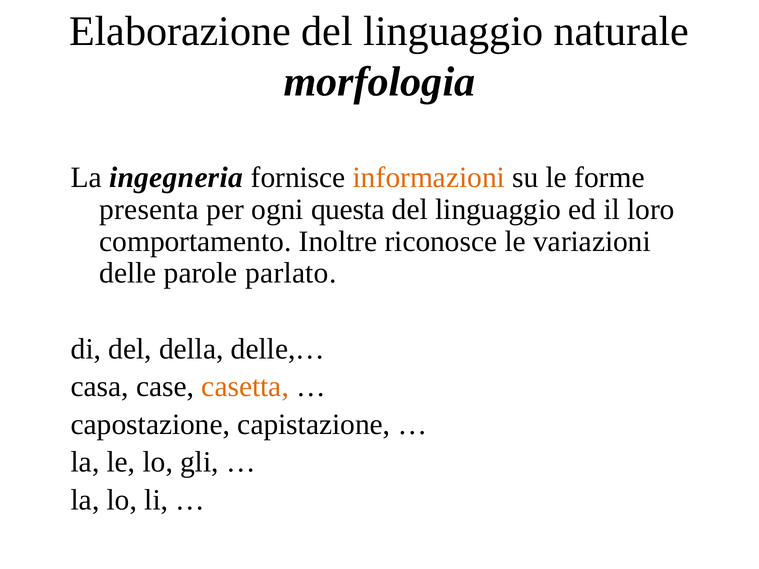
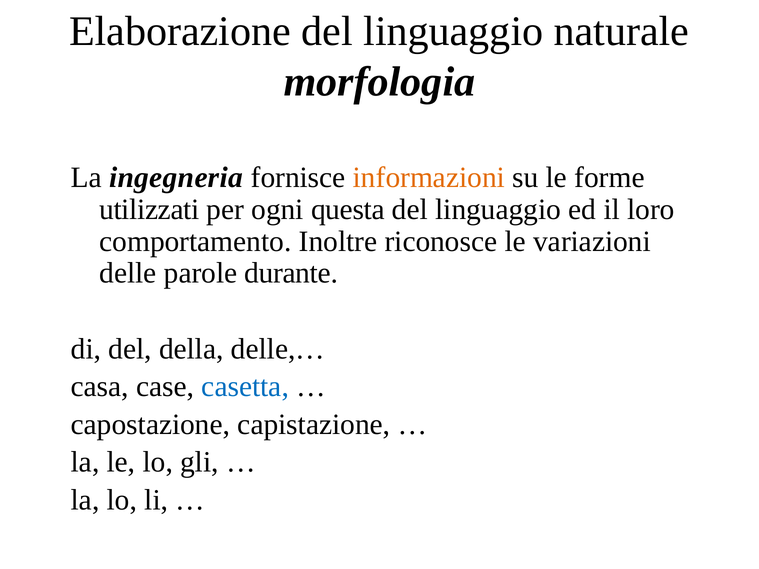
presenta: presenta -> utilizzati
parlato: parlato -> durante
casetta colour: orange -> blue
